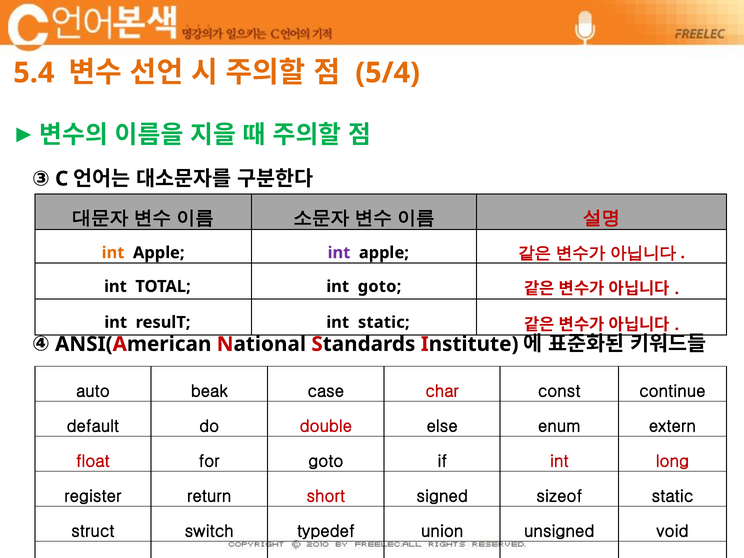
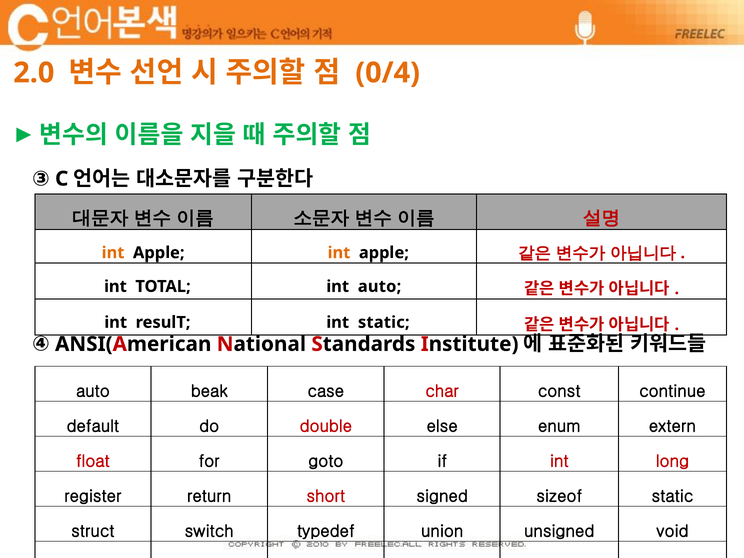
5.4: 5.4 -> 2.0
5/4: 5/4 -> 0/4
int at (339, 253) colour: purple -> orange
int goto: goto -> auto
